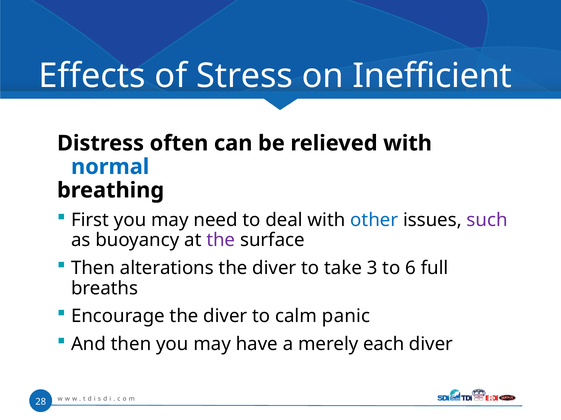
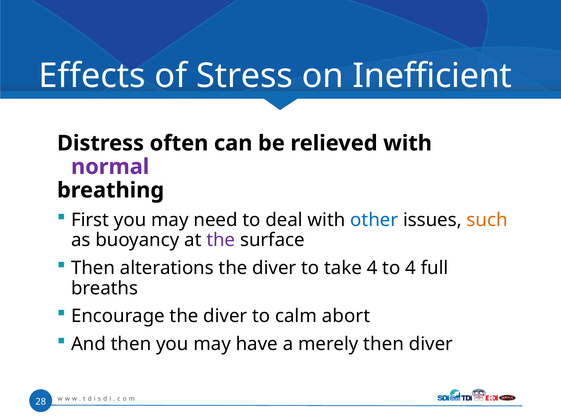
normal colour: blue -> purple
such colour: purple -> orange
take 3: 3 -> 4
to 6: 6 -> 4
panic: panic -> abort
merely each: each -> then
